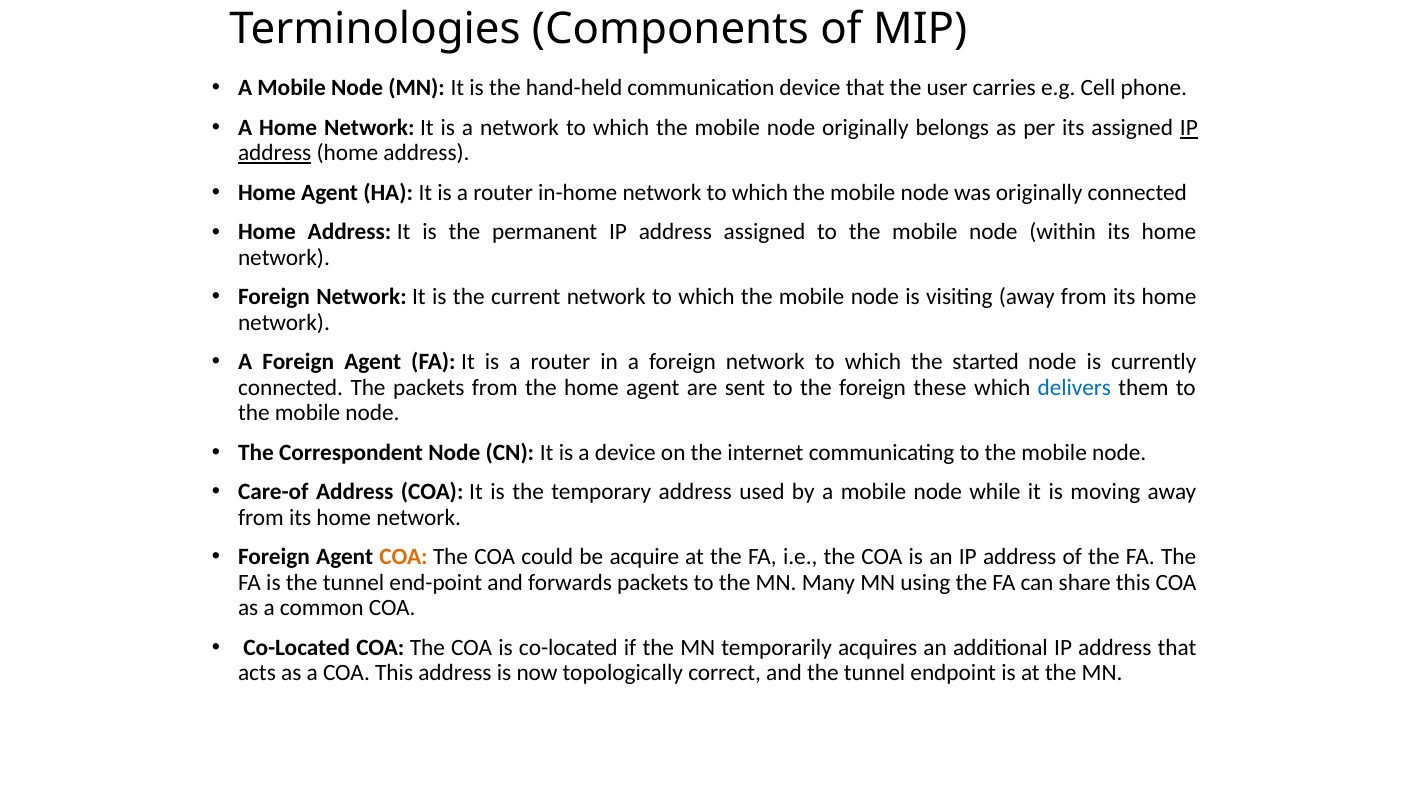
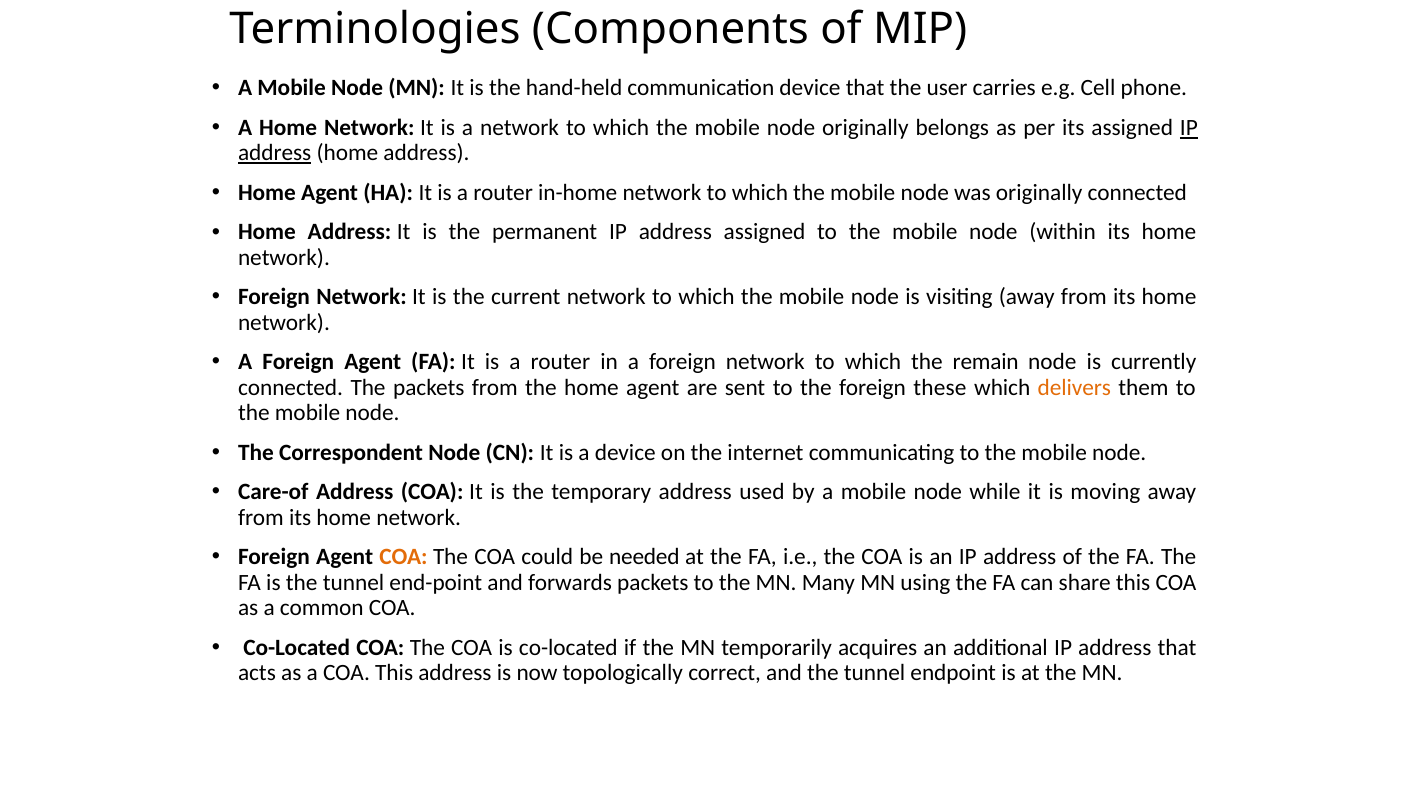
started: started -> remain
delivers colour: blue -> orange
acquire: acquire -> needed
